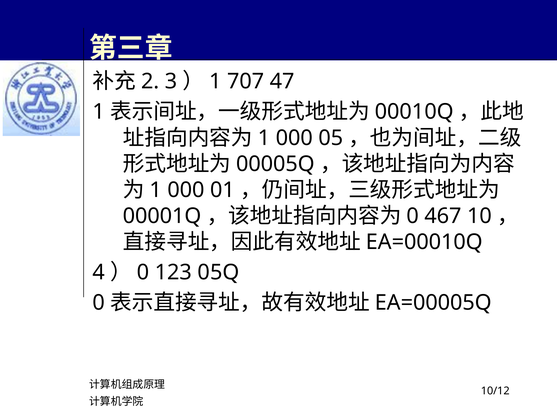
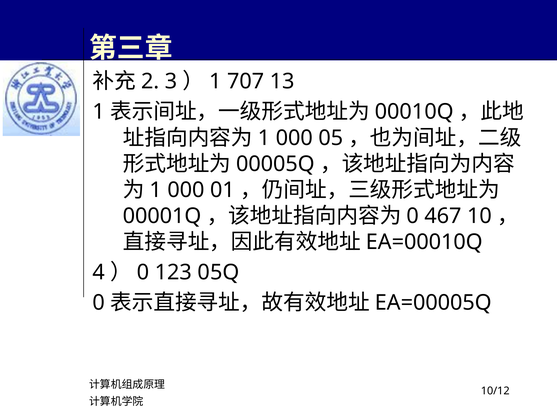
47: 47 -> 13
